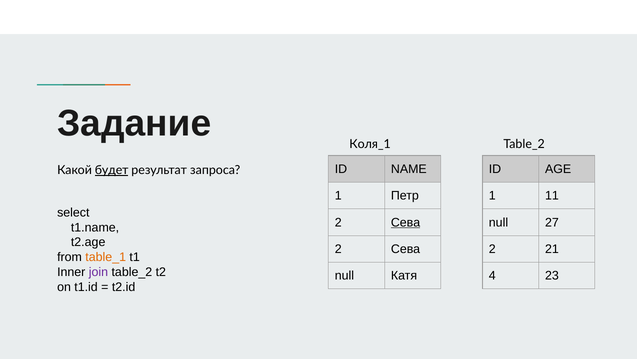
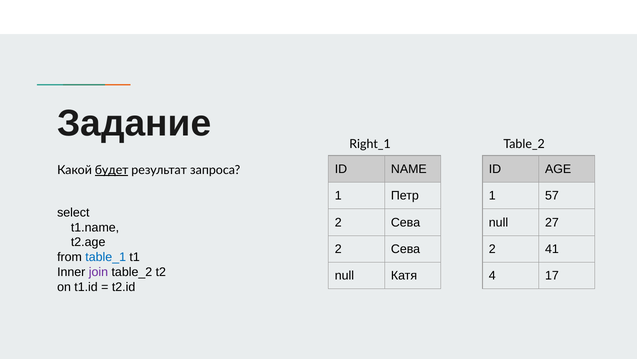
Коля_1: Коля_1 -> Right_1
11: 11 -> 57
Сева at (406, 222) underline: present -> none
21: 21 -> 41
table_1 colour: orange -> blue
23: 23 -> 17
